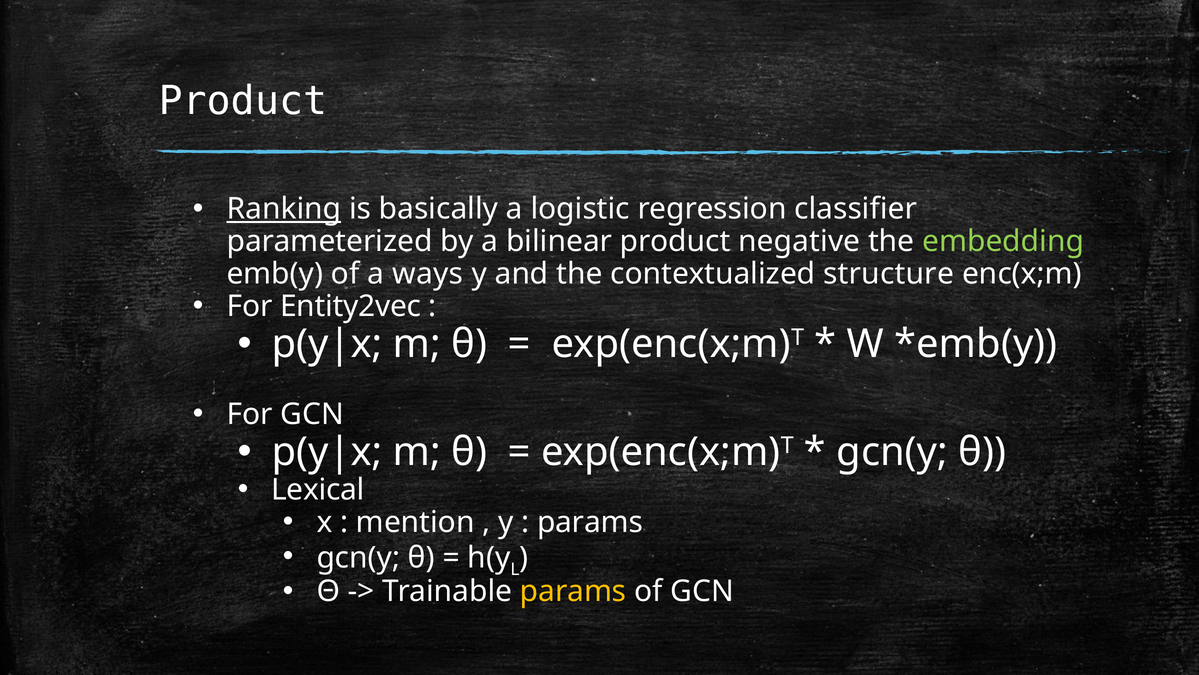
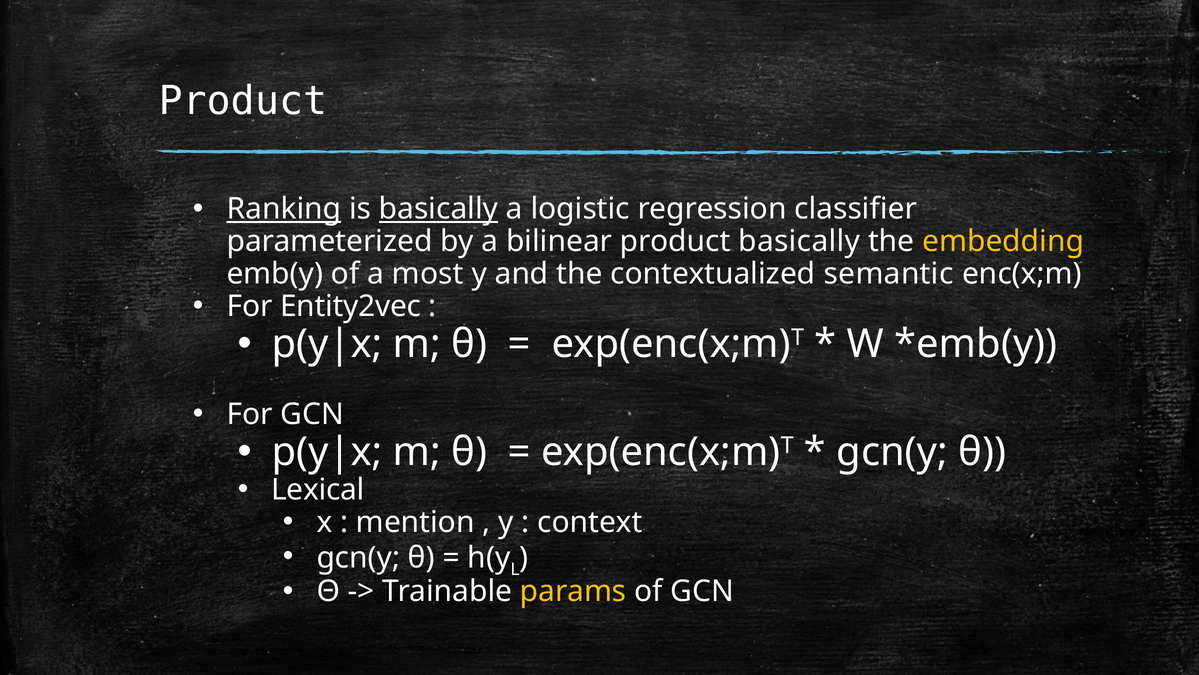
basically at (439, 209) underline: none -> present
product negative: negative -> basically
embedding colour: light green -> yellow
ways: ways -> most
structure: structure -> semantic
params at (590, 522): params -> context
